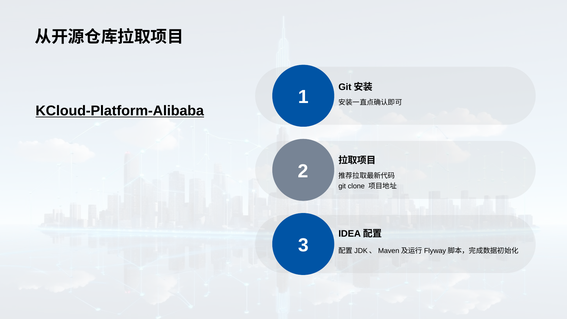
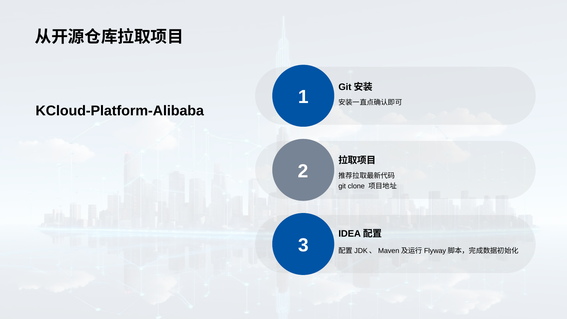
KCloud-Platform-Alibaba underline: present -> none
